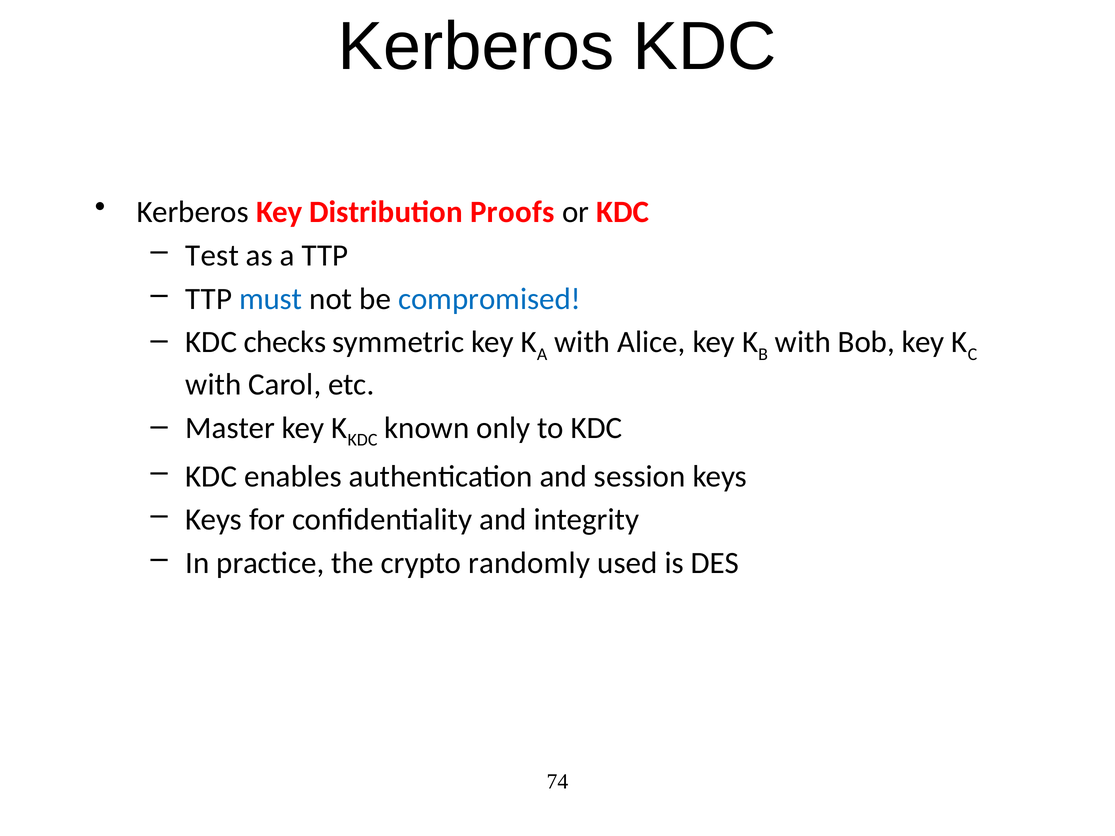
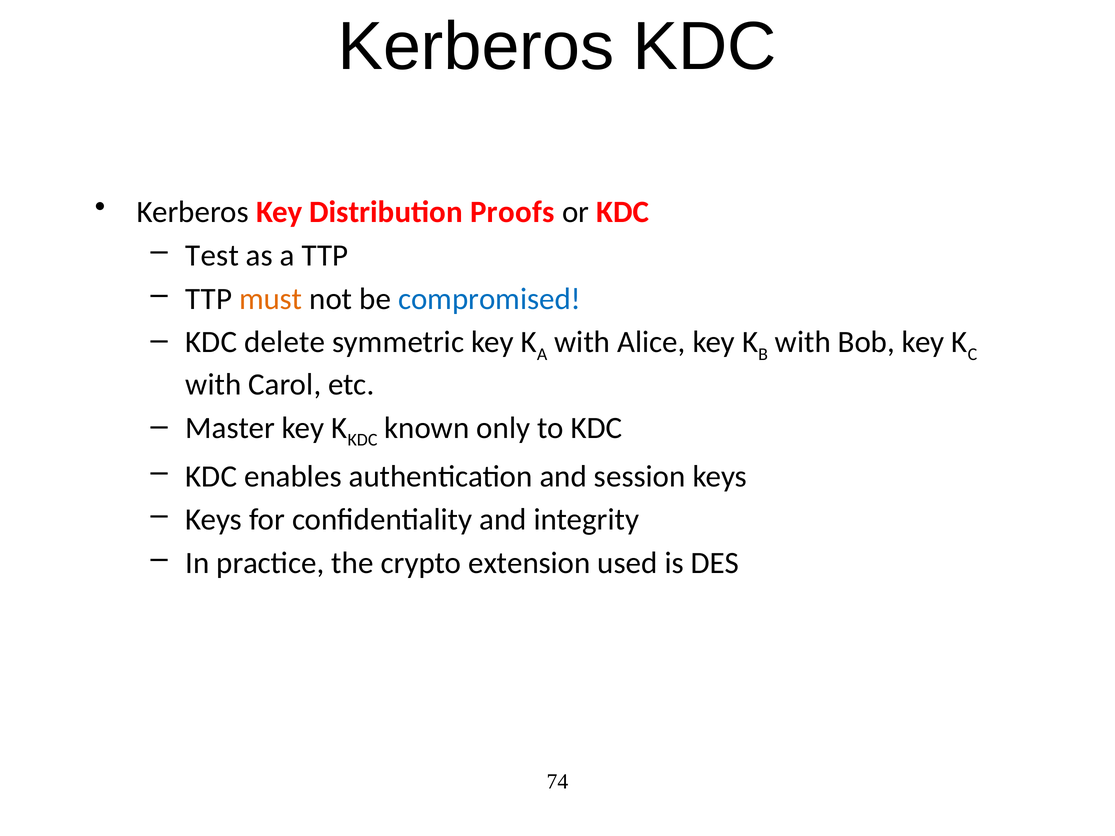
must colour: blue -> orange
checks: checks -> delete
randomly: randomly -> extension
